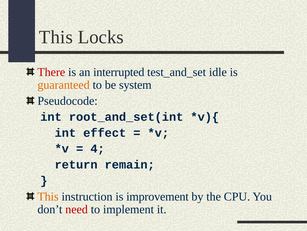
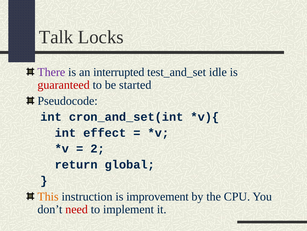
This at (56, 37): This -> Talk
There colour: red -> purple
guaranteed colour: orange -> red
system: system -> started
root_and_set(int: root_and_set(int -> cron_and_set(int
4: 4 -> 2
remain: remain -> global
